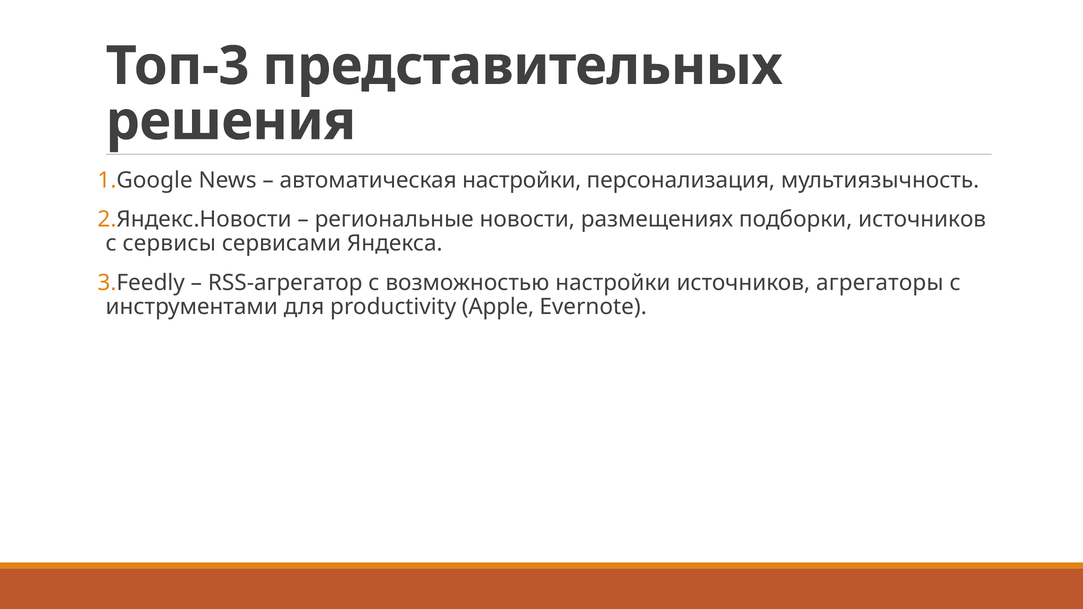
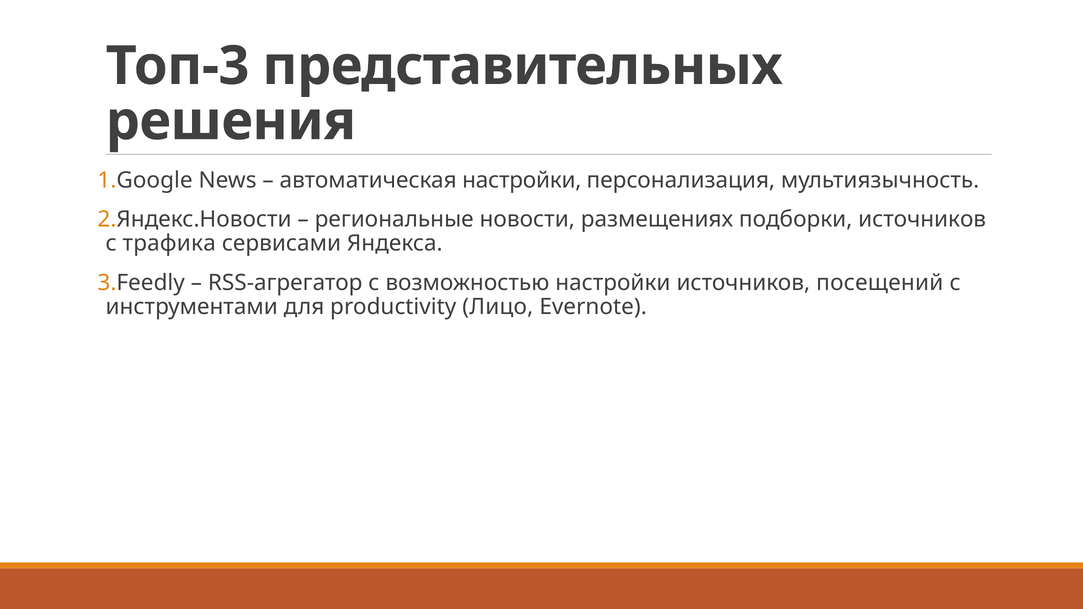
сервисы: сервисы -> трафика
агрегаторы: агрегаторы -> посещений
Apple: Apple -> Лицо
